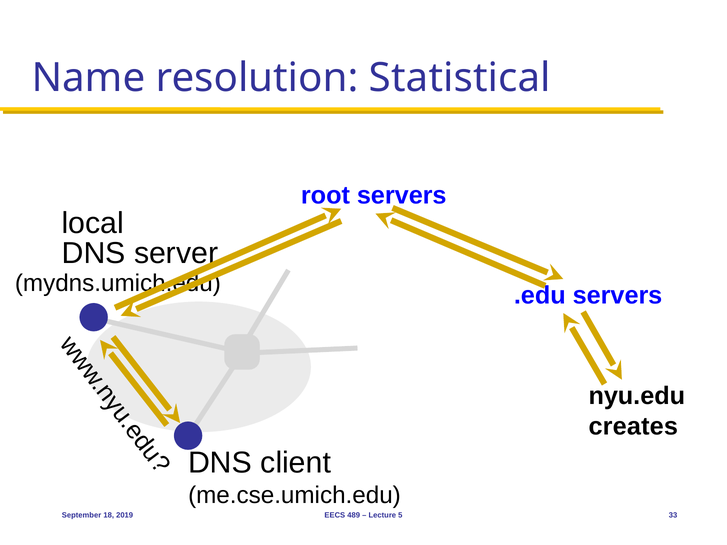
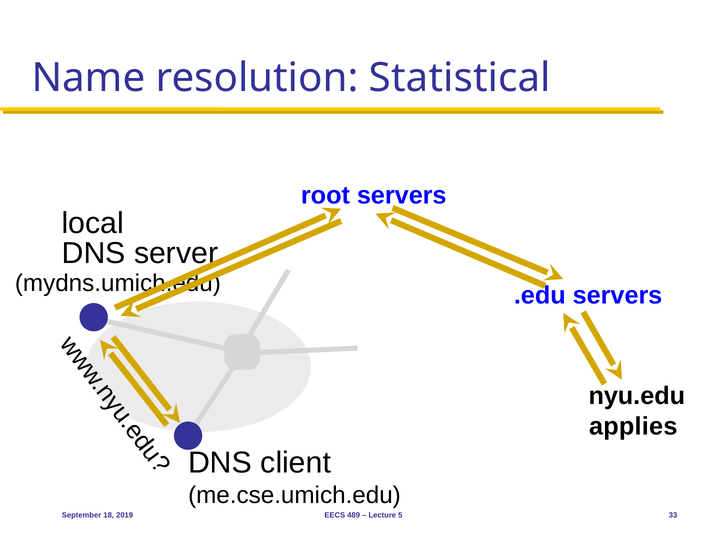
creates: creates -> applies
